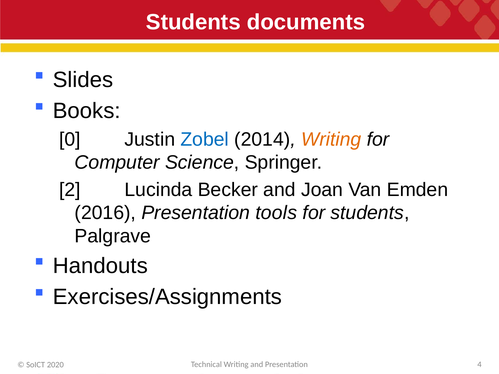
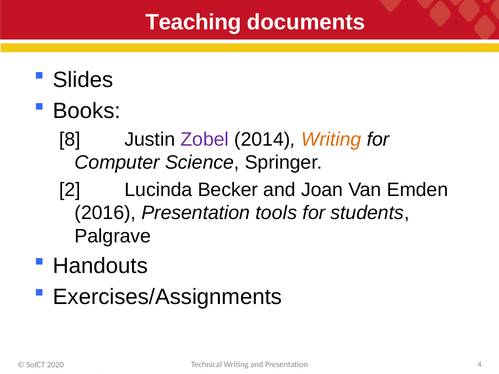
Students at (193, 22): Students -> Teaching
0: 0 -> 8
Zobel colour: blue -> purple
